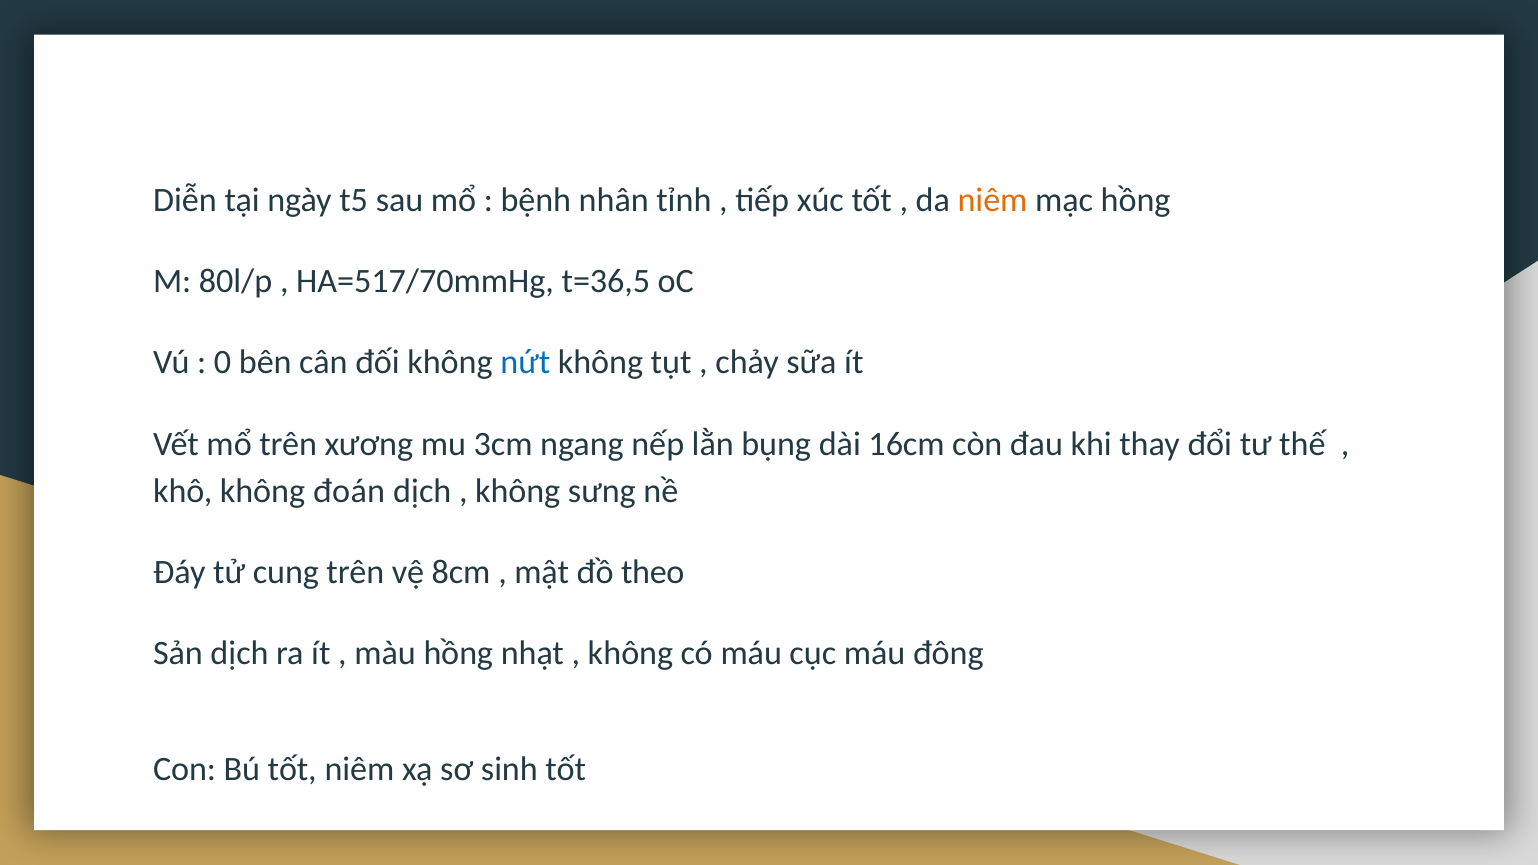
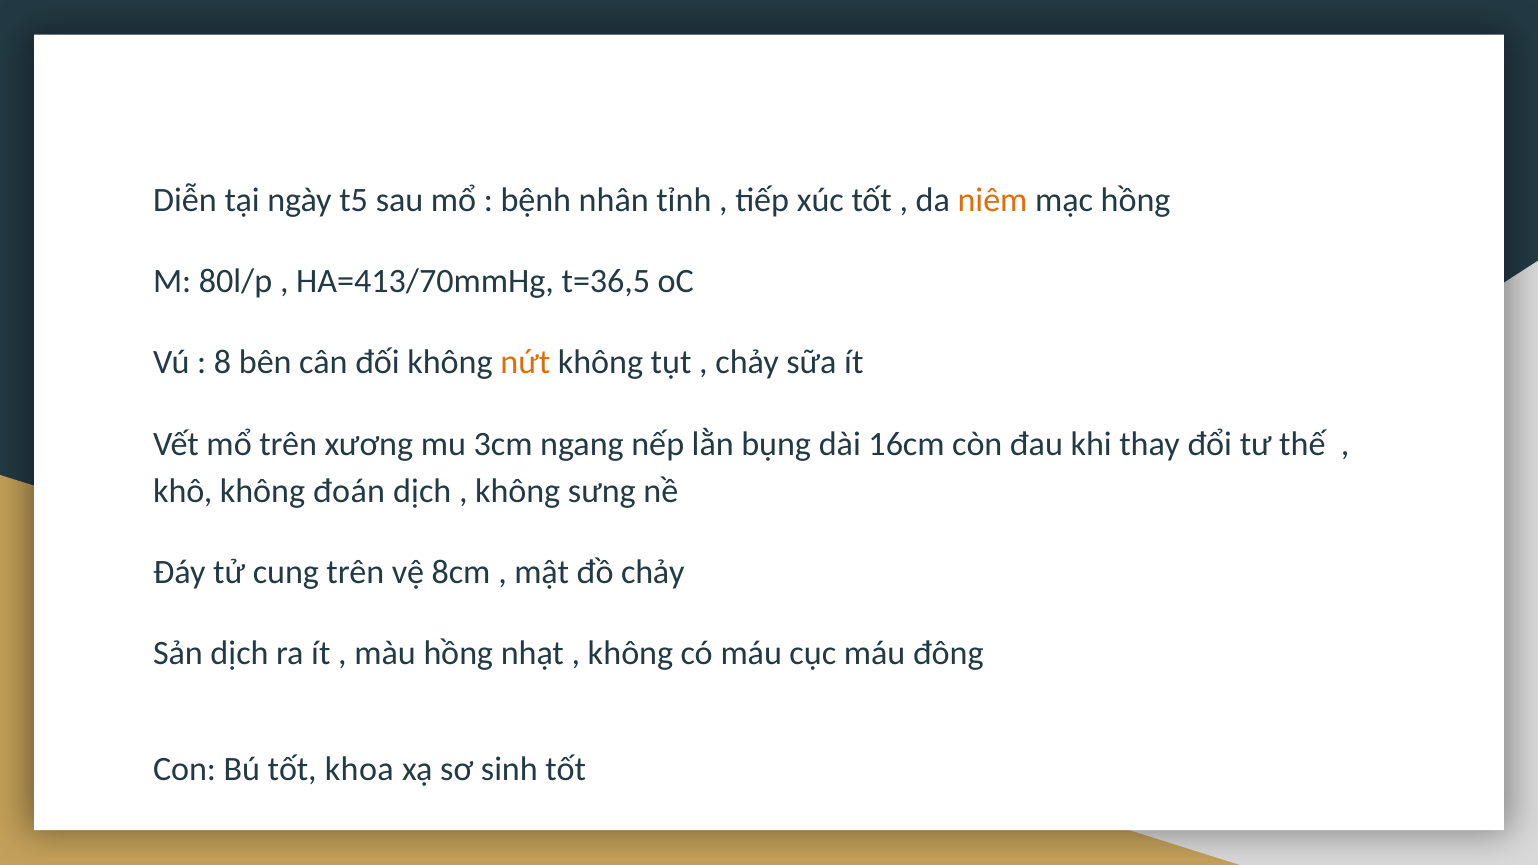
HA=517/70mmHg: HA=517/70mmHg -> HA=413/70mmHg
0: 0 -> 8
nứt colour: blue -> orange
đồ theo: theo -> chảy
tốt niêm: niêm -> khoa
